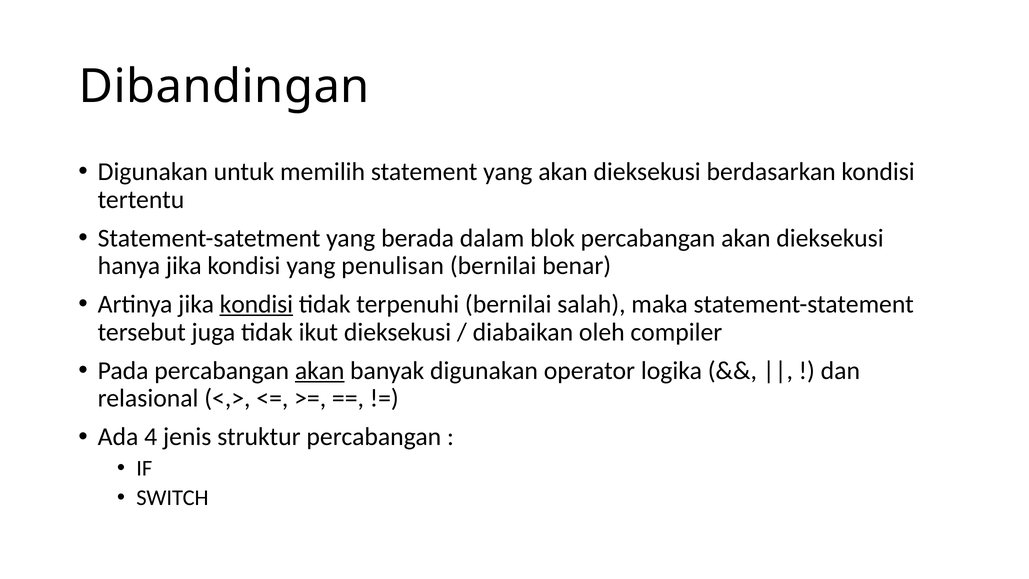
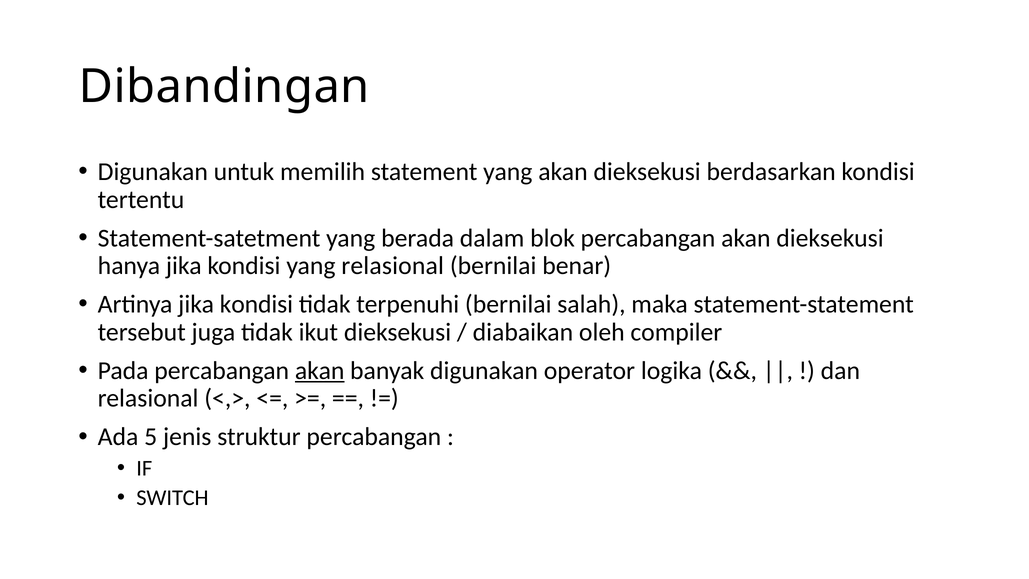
yang penulisan: penulisan -> relasional
kondisi at (256, 304) underline: present -> none
4: 4 -> 5
